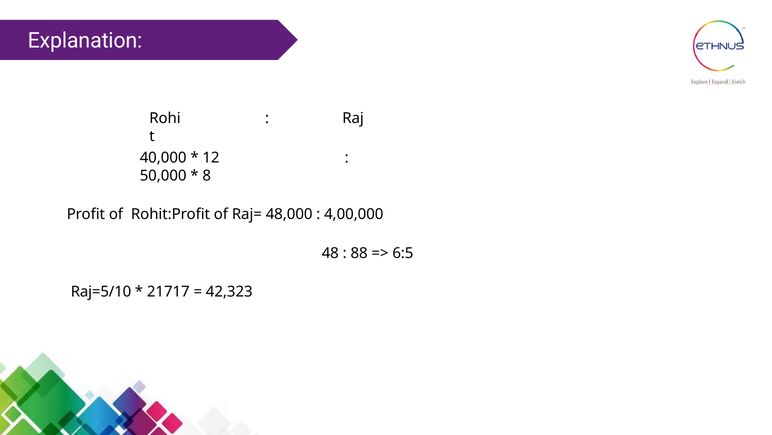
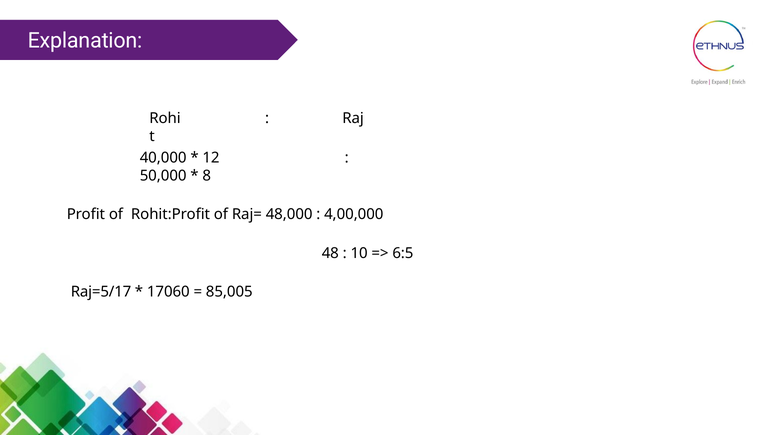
88: 88 -> 10
Raj=5/10: Raj=5/10 -> Raj=5/17
21717: 21717 -> 17060
42,323: 42,323 -> 85,005
